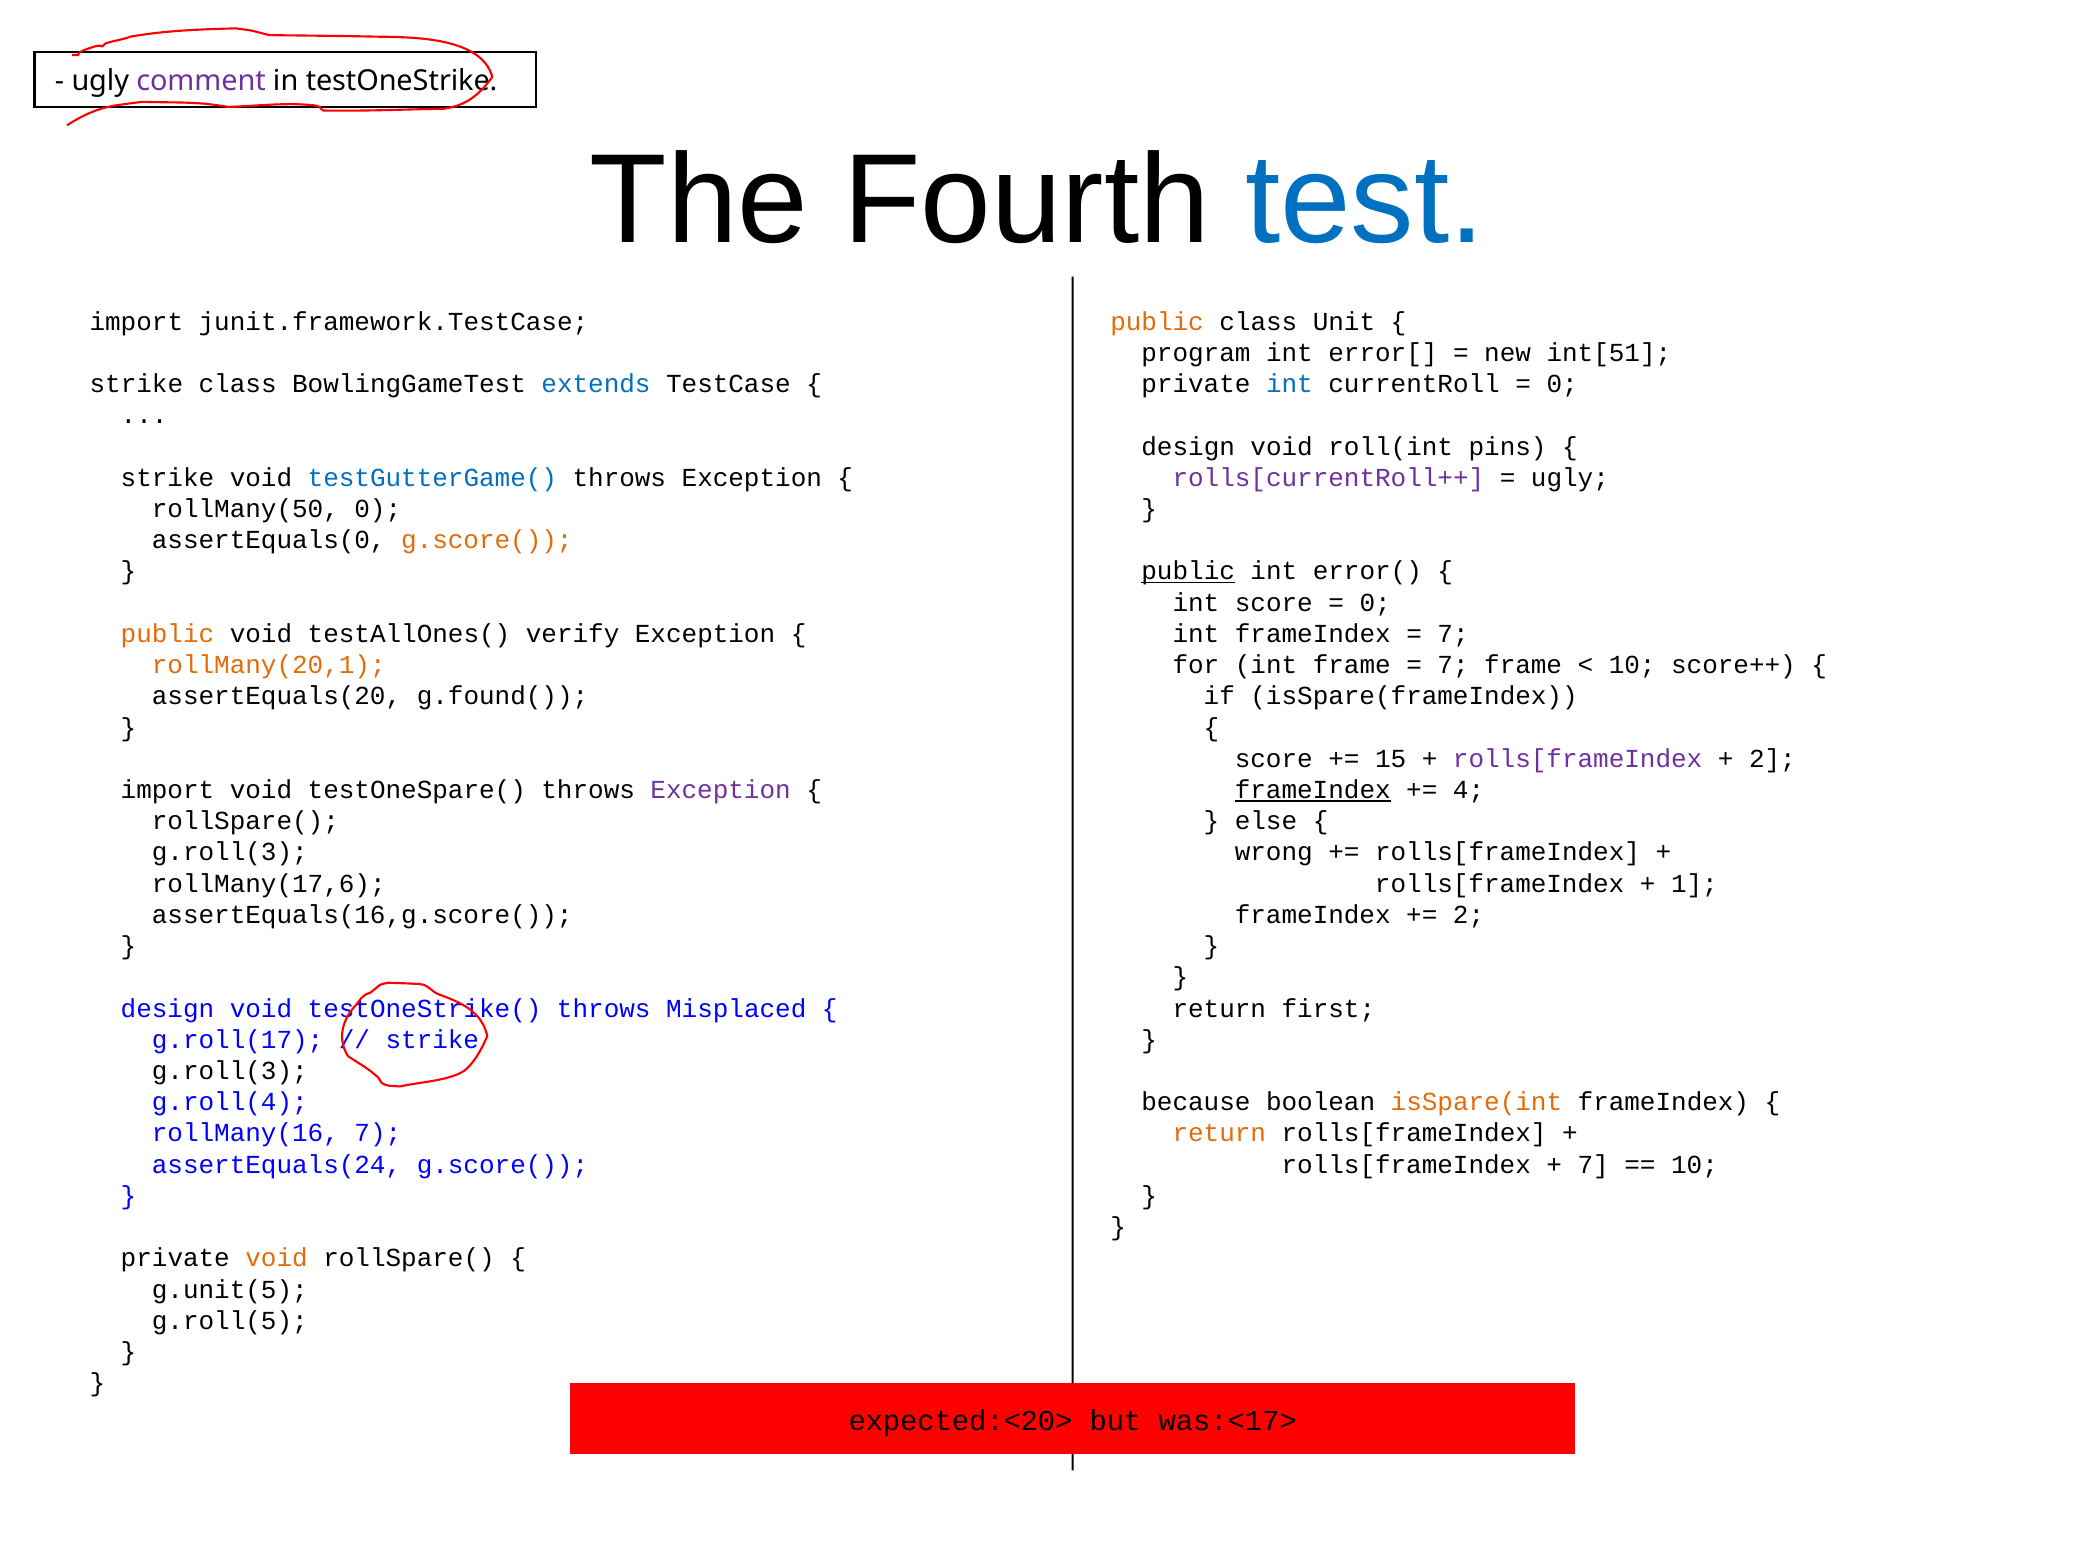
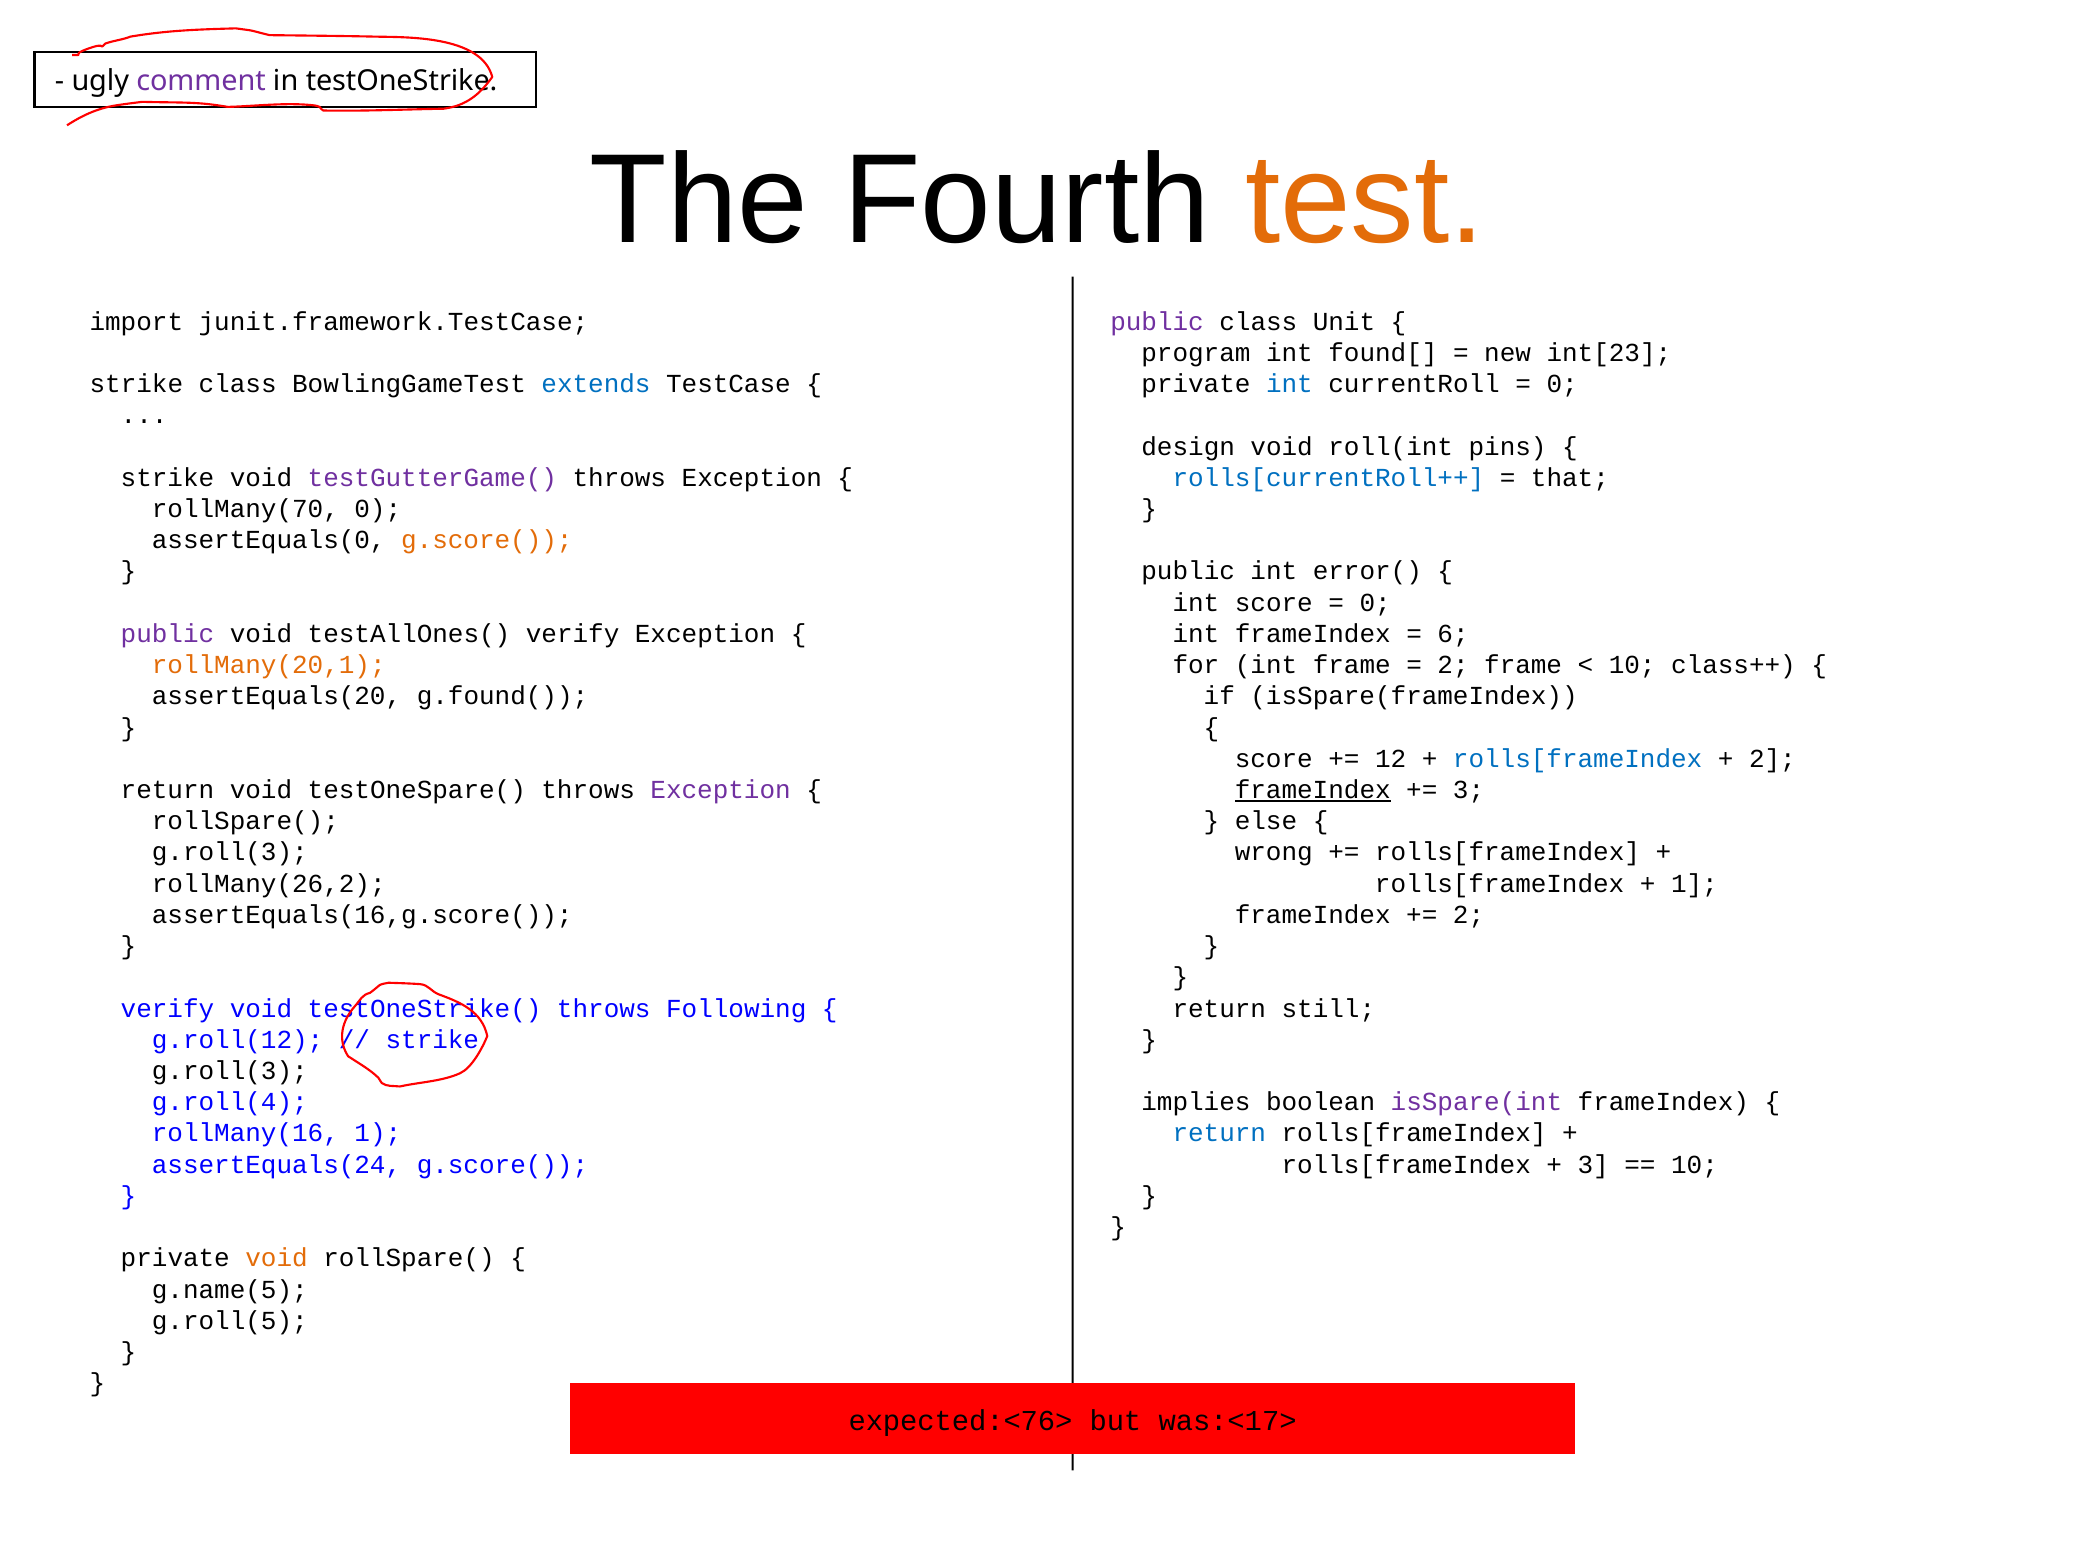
test colour: blue -> orange
public at (1157, 322) colour: orange -> purple
error[: error[ -> found[
int[51: int[51 -> int[23
testGutterGame( colour: blue -> purple
rolls[currentRoll++ colour: purple -> blue
ugly at (1570, 478): ugly -> that
rollMany(50: rollMany(50 -> rollMany(70
public at (1188, 571) underline: present -> none
public at (167, 634) colour: orange -> purple
7 at (1453, 634): 7 -> 6
7 at (1453, 665): 7 -> 2
score++: score++ -> class++
15: 15 -> 12
rolls[frameIndex at (1578, 759) colour: purple -> blue
import at (167, 790): import -> return
4 at (1469, 790): 4 -> 3
rollMany(17,6: rollMany(17,6 -> rollMany(26,2
design at (167, 1008): design -> verify
Misplaced: Misplaced -> Following
first: first -> still
g.roll(17: g.roll(17 -> g.roll(12
because: because -> implies
isSpare(int colour: orange -> purple
rollMany(16 7: 7 -> 1
return at (1219, 1133) colour: orange -> blue
7 at (1593, 1165): 7 -> 3
g.unit(5: g.unit(5 -> g.name(5
expected:<20>: expected:<20> -> expected:<76>
